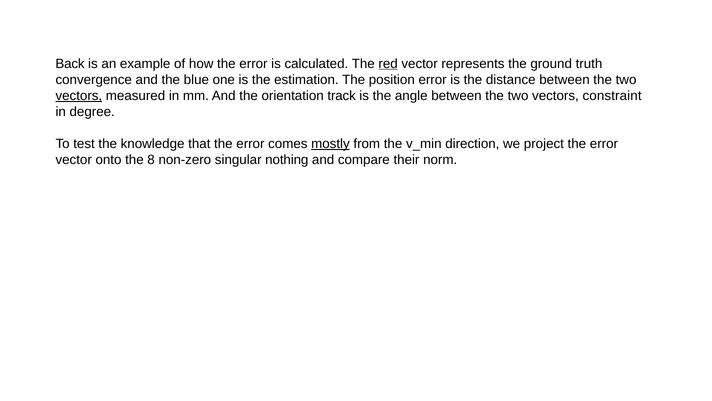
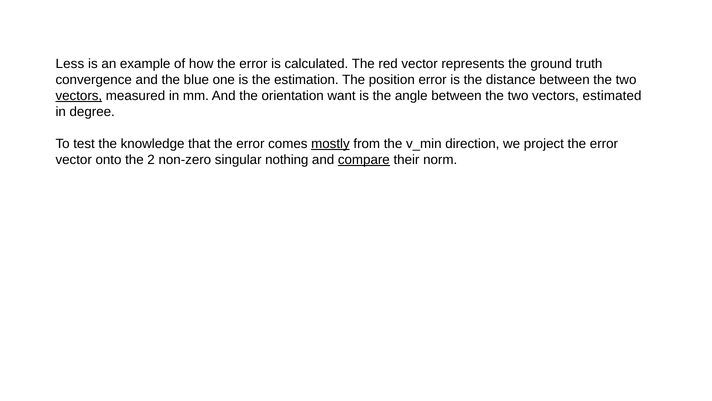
Back: Back -> Less
red underline: present -> none
track: track -> want
constraint: constraint -> estimated
8: 8 -> 2
compare underline: none -> present
